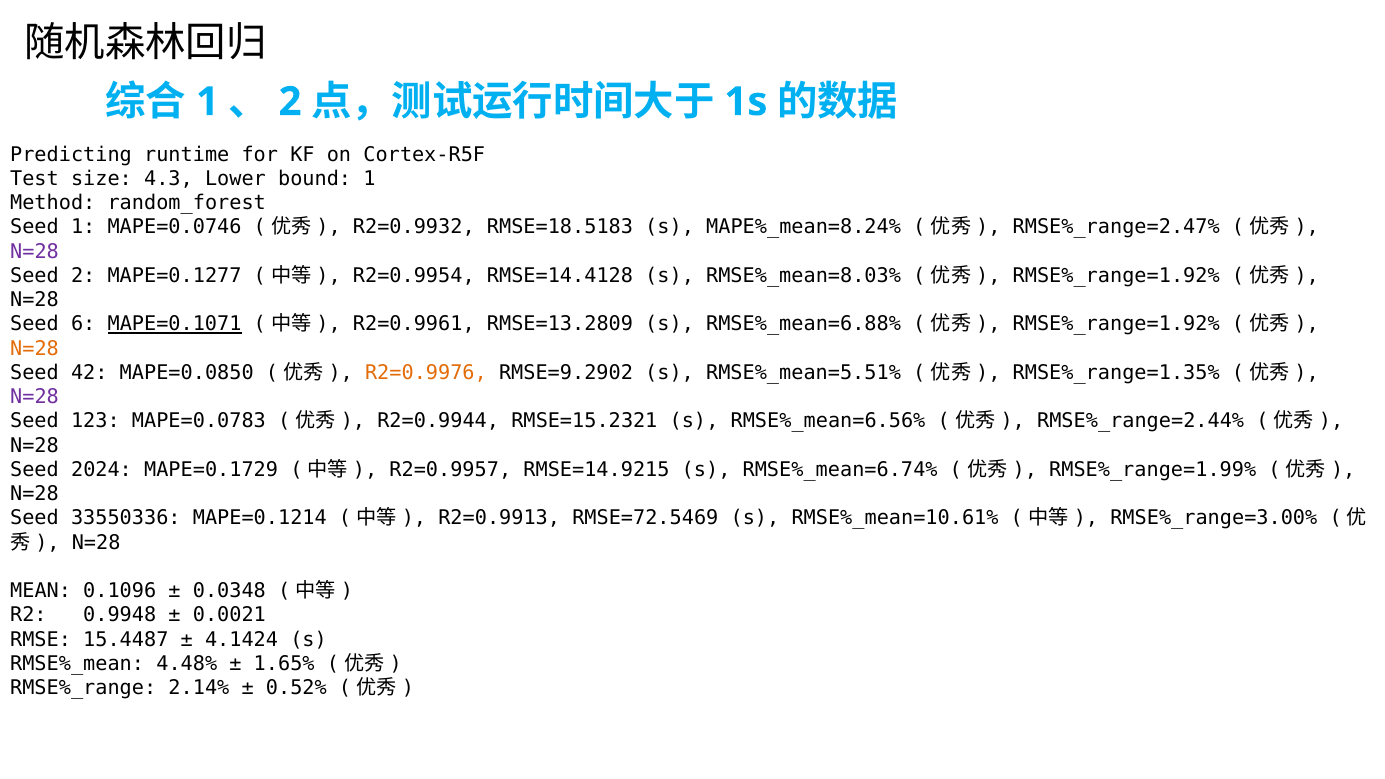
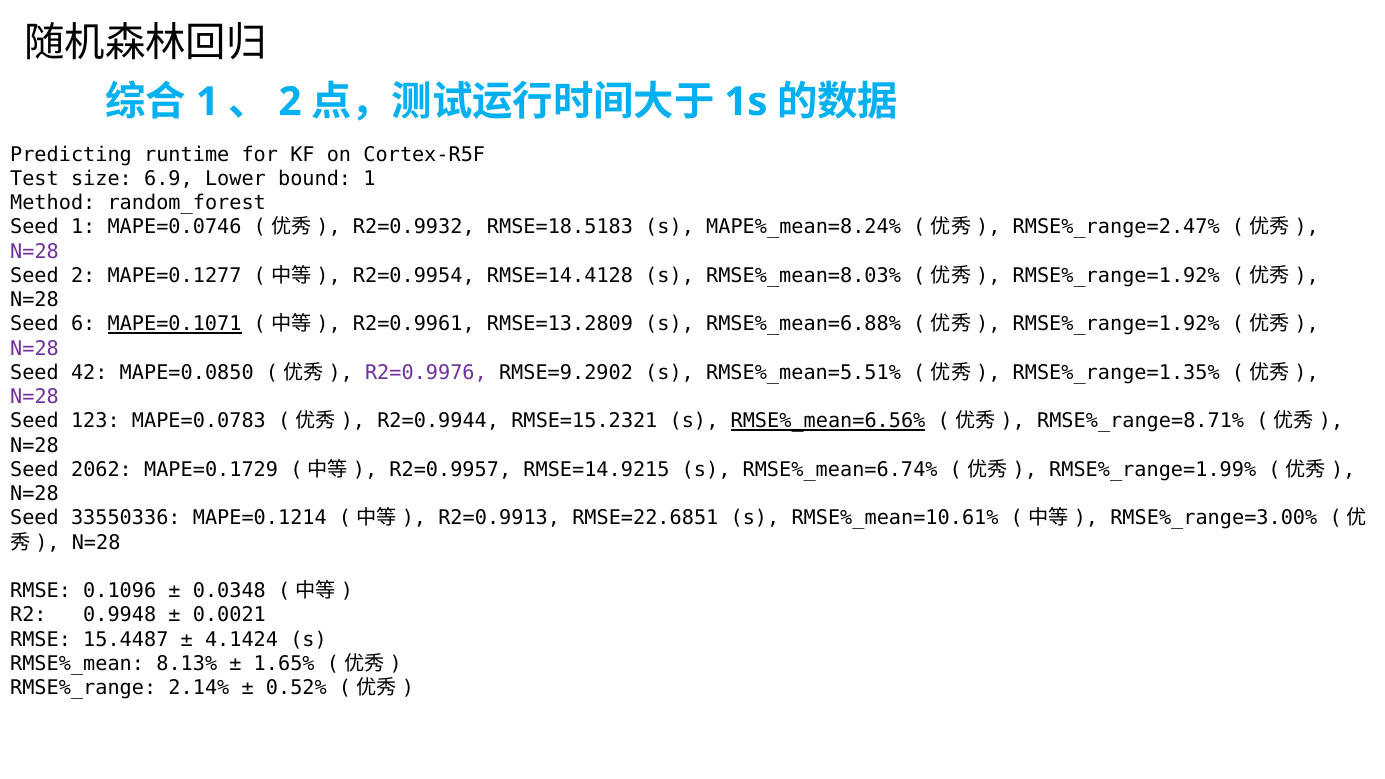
4.3: 4.3 -> 6.9
N=28 at (35, 349) colour: orange -> purple
R2=0.9976 colour: orange -> purple
RMSE%_mean=6.56% underline: none -> present
RMSE%_range=2.44%: RMSE%_range=2.44% -> RMSE%_range=8.71%
2024: 2024 -> 2062
RMSE=72.5469: RMSE=72.5469 -> RMSE=22.6851
MEAN at (41, 591): MEAN -> RMSE
4.48%: 4.48% -> 8.13%
